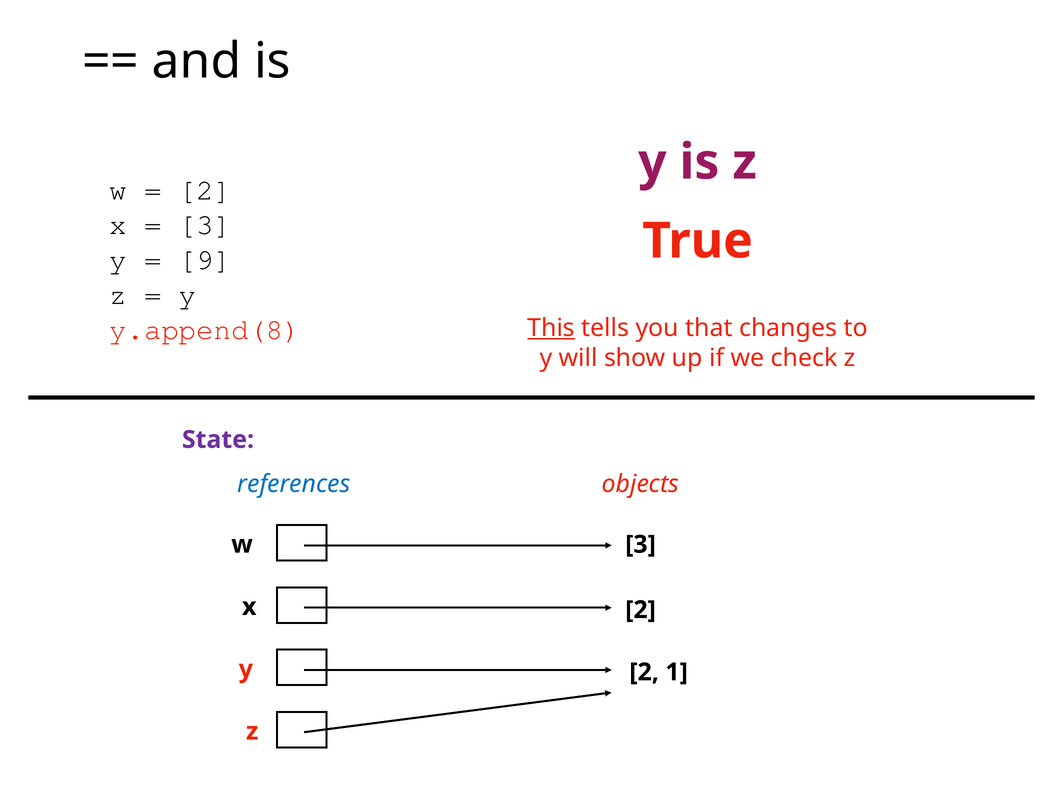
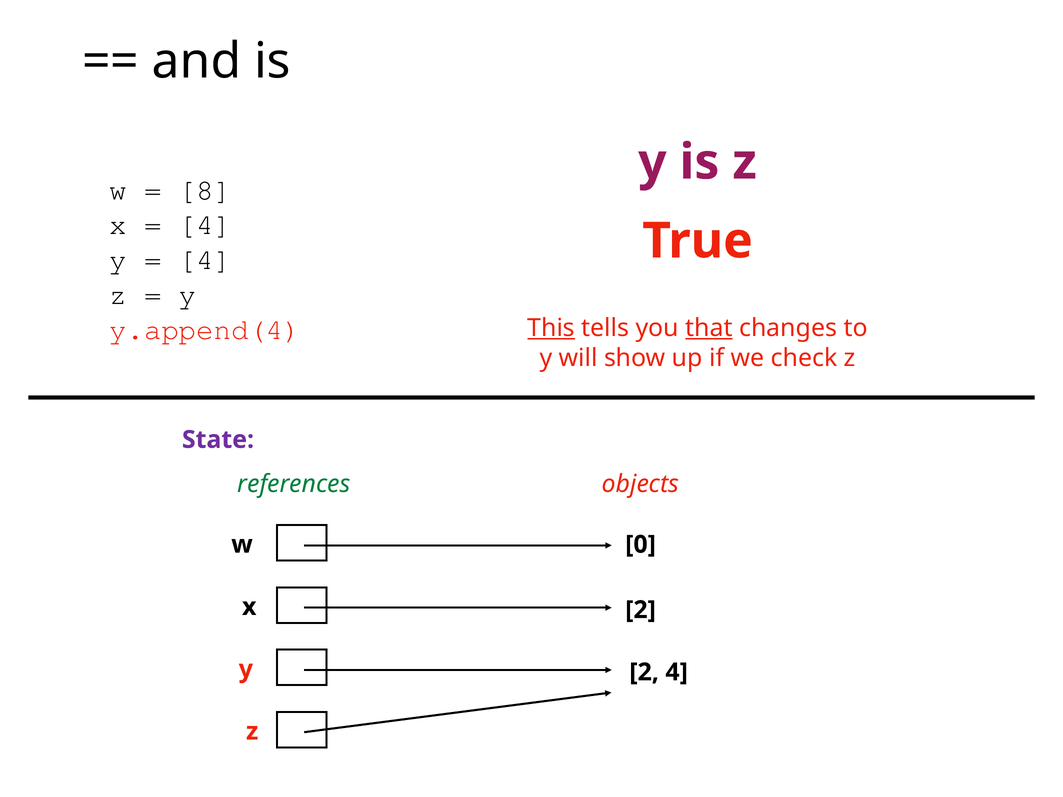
2 at (205, 190): 2 -> 8
3 at (205, 225): 3 -> 4
9 at (205, 260): 9 -> 4
y.append(8: y.append(8 -> y.append(4
that underline: none -> present
references colour: blue -> green
w 3: 3 -> 0
2 1: 1 -> 4
